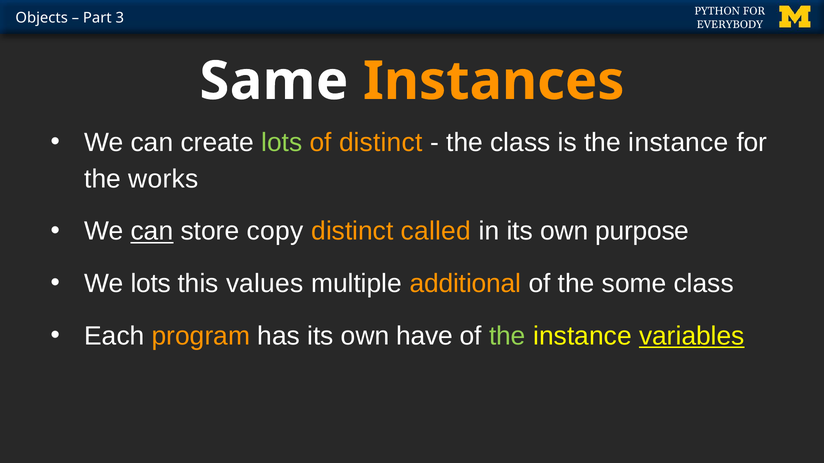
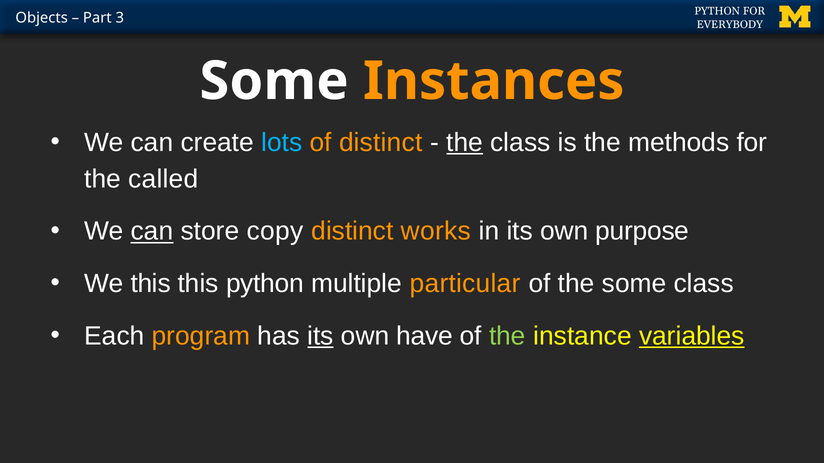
Same at (274, 81): Same -> Some
lots at (282, 143) colour: light green -> light blue
the at (465, 143) underline: none -> present
is the instance: instance -> methods
works: works -> called
called: called -> works
We lots: lots -> this
this values: values -> python
additional: additional -> particular
its at (320, 336) underline: none -> present
